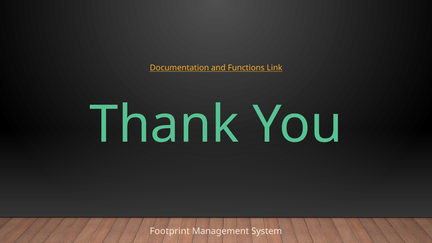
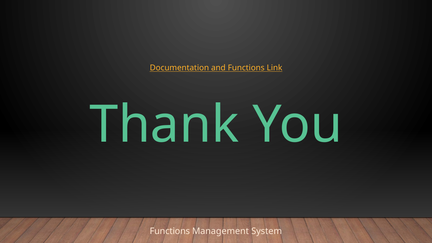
Footprint at (170, 231): Footprint -> Functions
